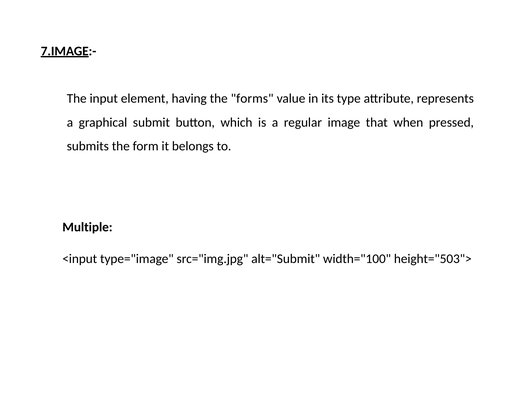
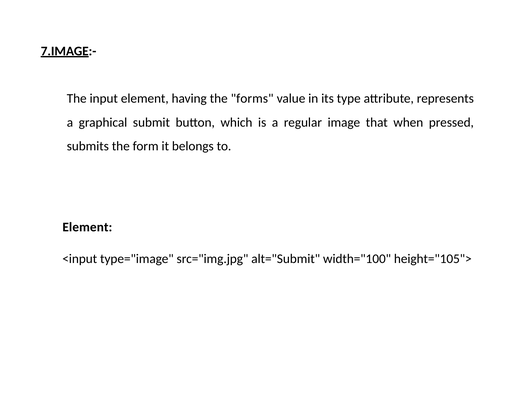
Multiple at (87, 227): Multiple -> Element
height="503">: height="503"> -> height="105">
